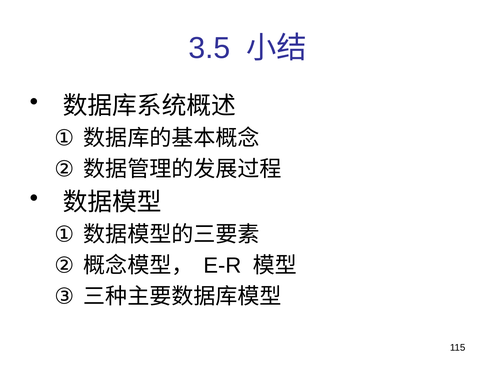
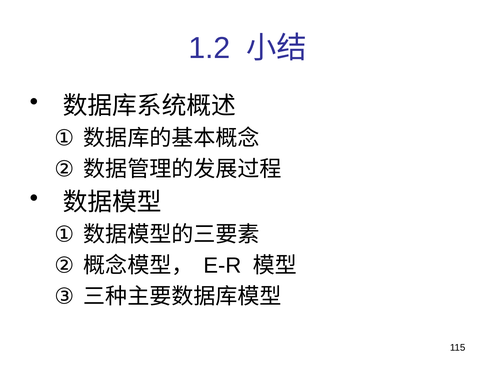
3.5: 3.5 -> 1.2
